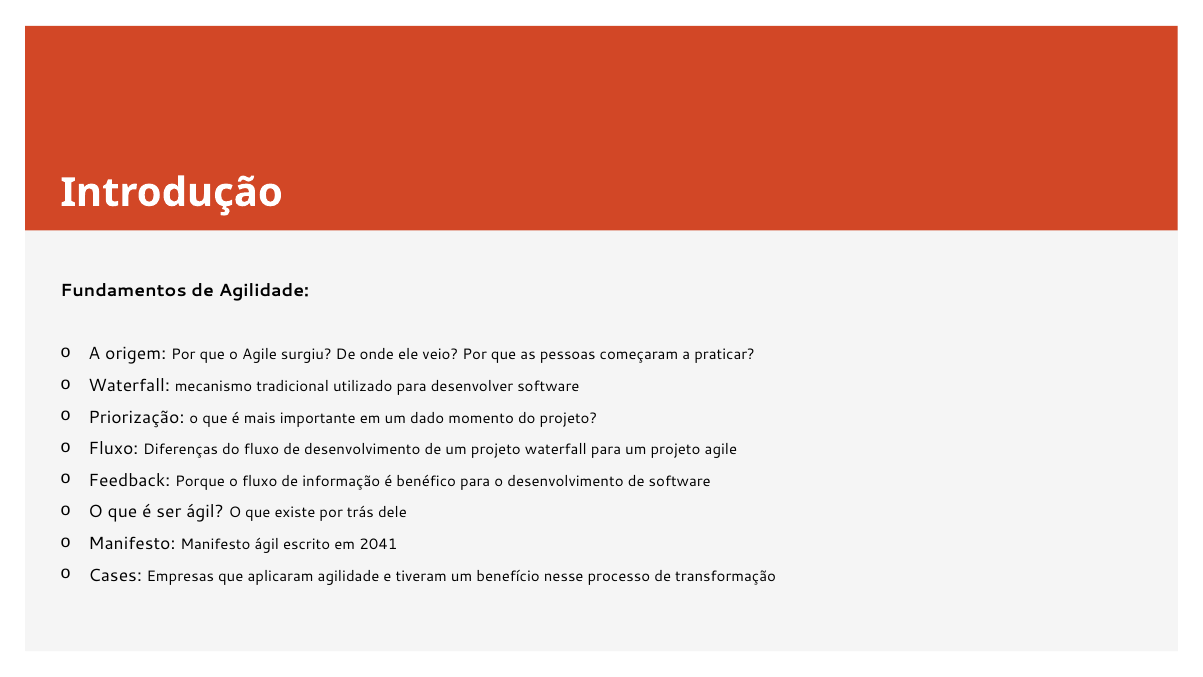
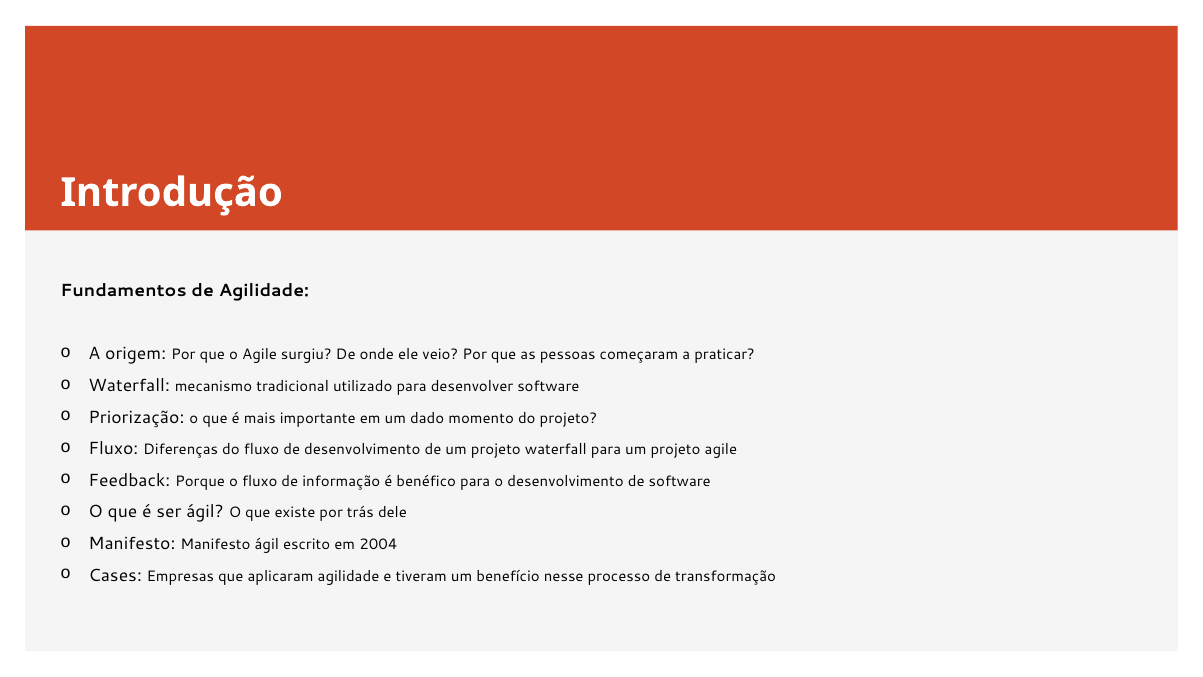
2041: 2041 -> 2004
